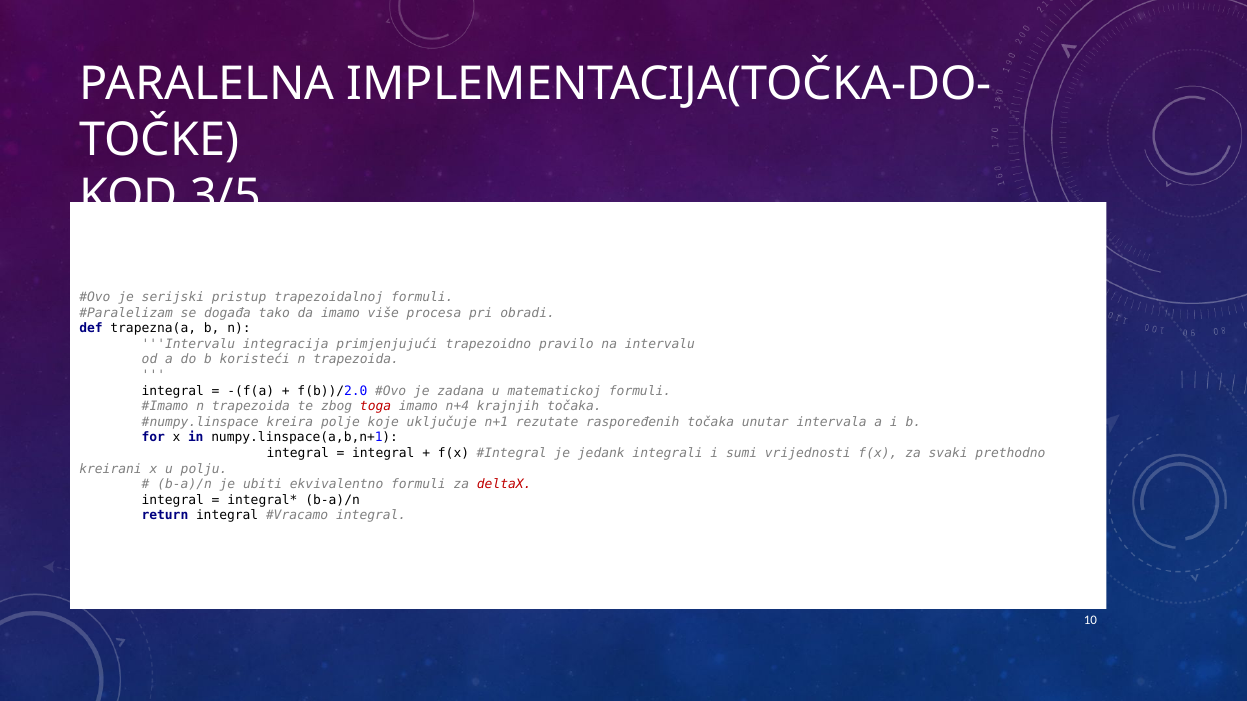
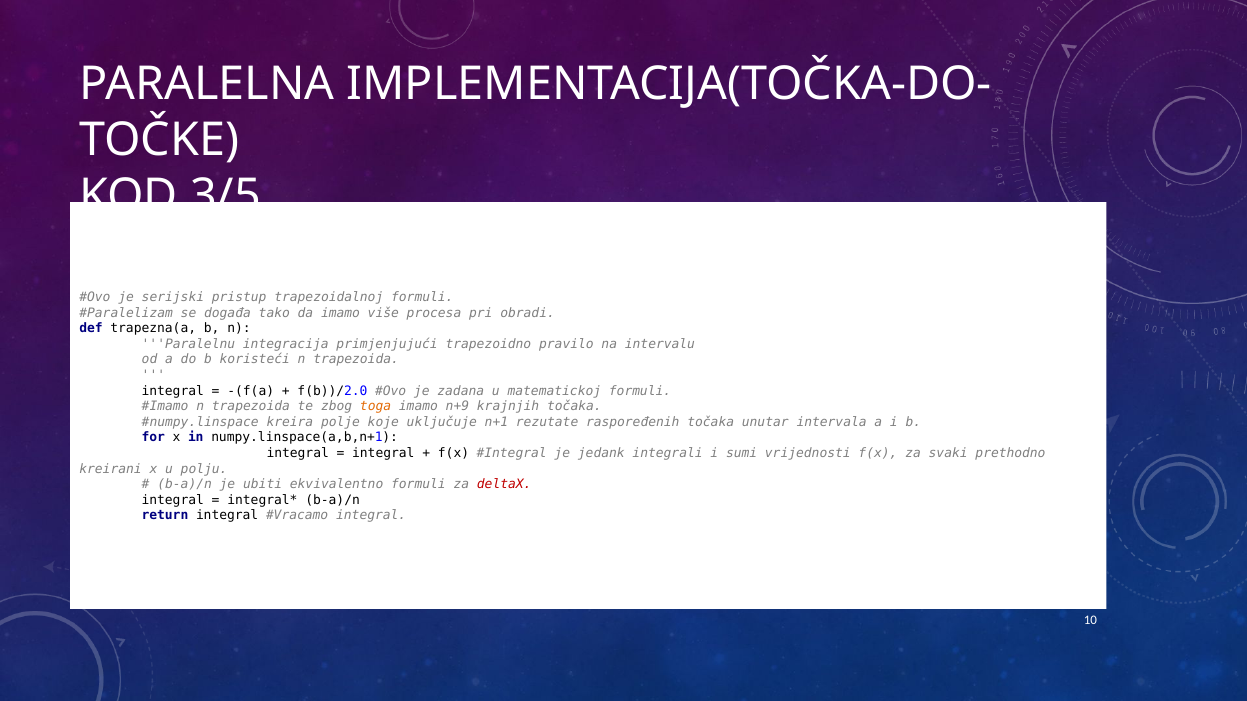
Intervalu at (188, 344): Intervalu -> Paralelnu
toga colour: red -> orange
n+4: n+4 -> n+9
